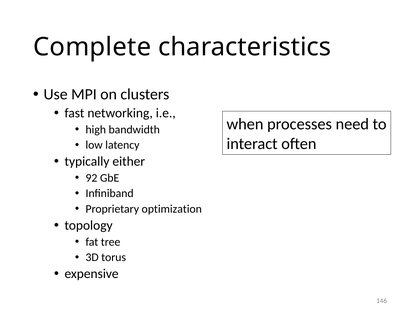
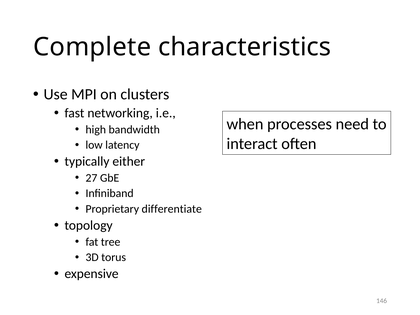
92: 92 -> 27
optimization: optimization -> differentiate
